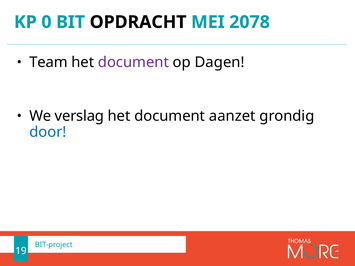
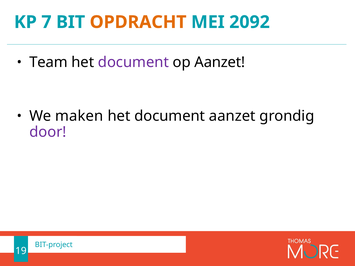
0: 0 -> 7
OPDRACHT colour: black -> orange
2078: 2078 -> 2092
op Dagen: Dagen -> Aanzet
verslag: verslag -> maken
door colour: blue -> purple
